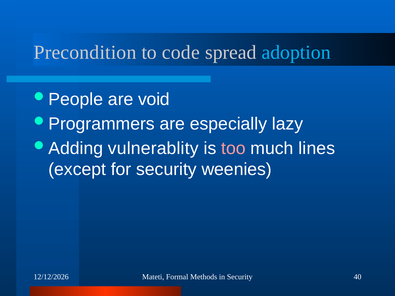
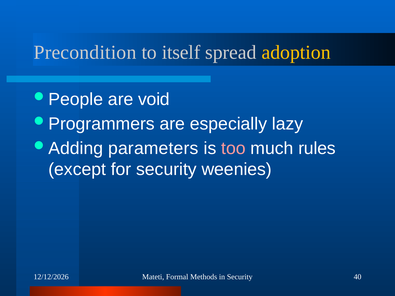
code: code -> itself
adoption colour: light blue -> yellow
vulnerablity: vulnerablity -> parameters
lines: lines -> rules
